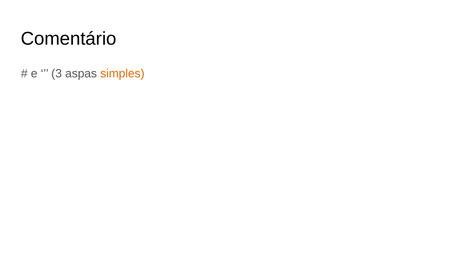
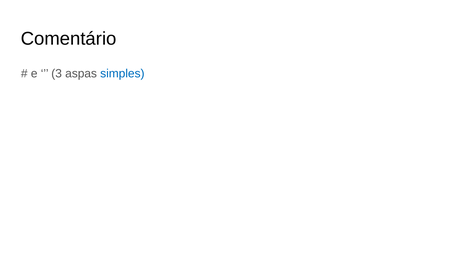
simples colour: orange -> blue
